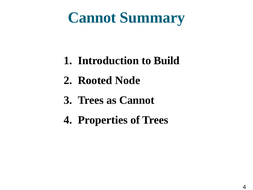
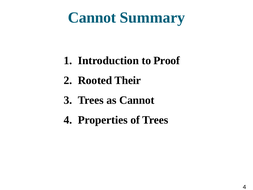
Build: Build -> Proof
Node: Node -> Their
